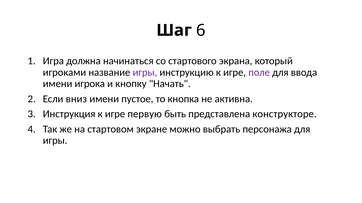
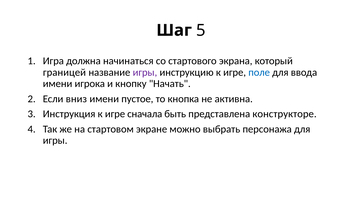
6: 6 -> 5
игроками: игроками -> границей
поле colour: purple -> blue
первую: первую -> сначала
